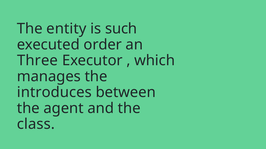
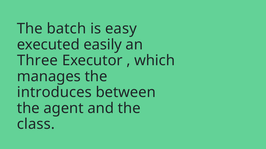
entity: entity -> batch
such: such -> easy
order: order -> easily
